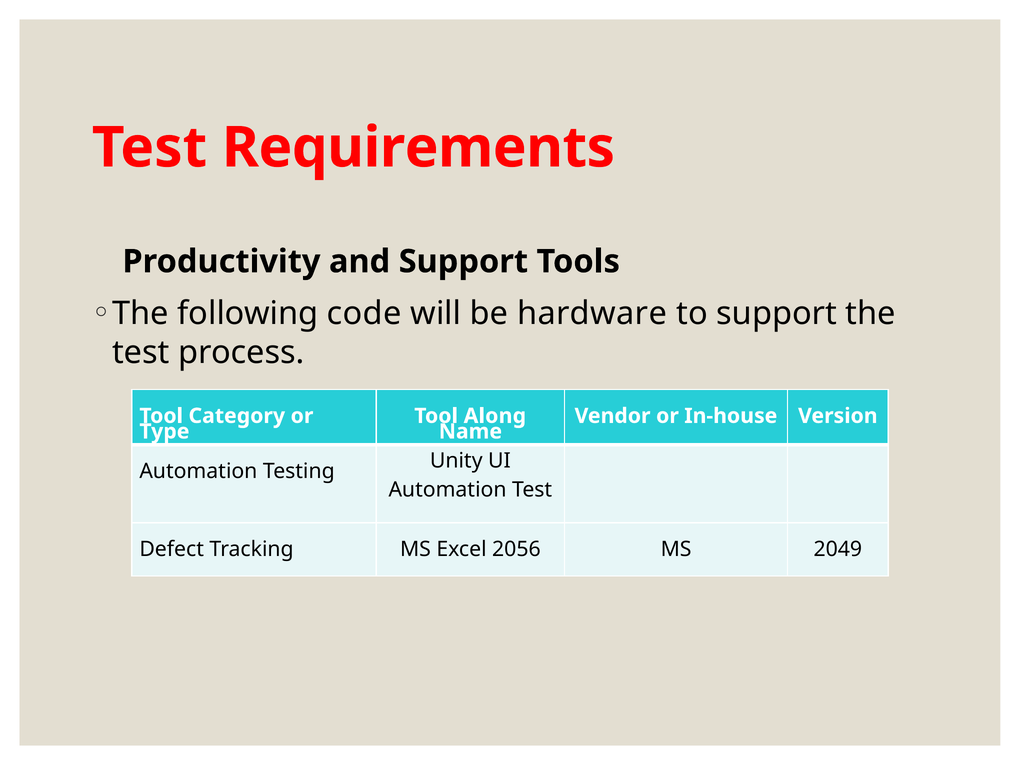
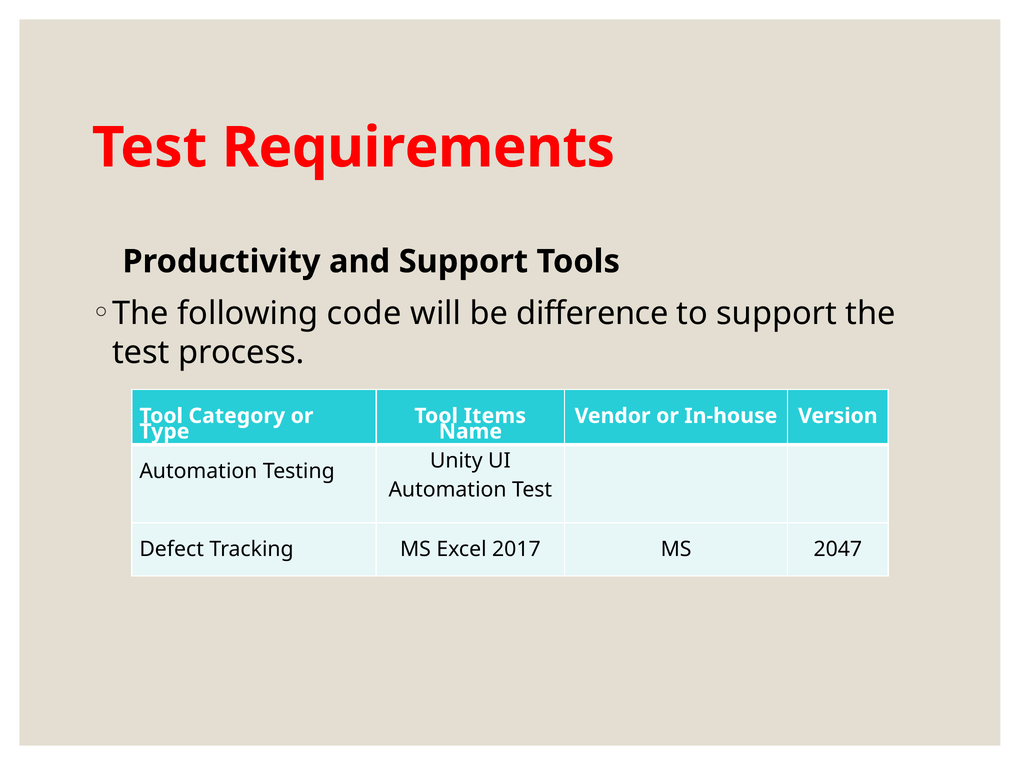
hardware: hardware -> difference
Along: Along -> Items
2056: 2056 -> 2017
2049: 2049 -> 2047
